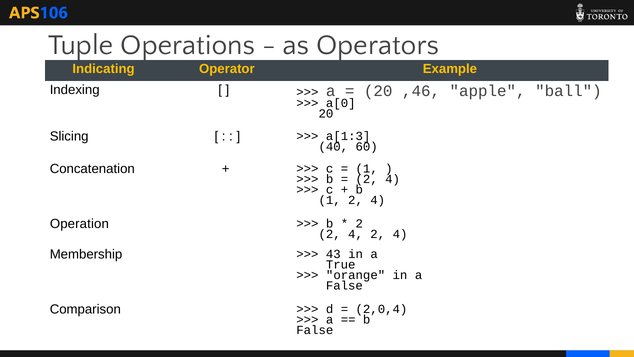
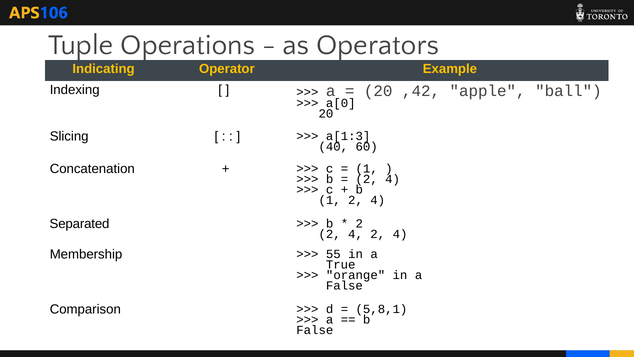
,46: ,46 -> ,42
Operation: Operation -> Separated
43: 43 -> 55
2,0,4: 2,0,4 -> 5,8,1
